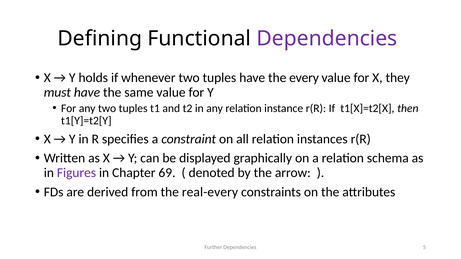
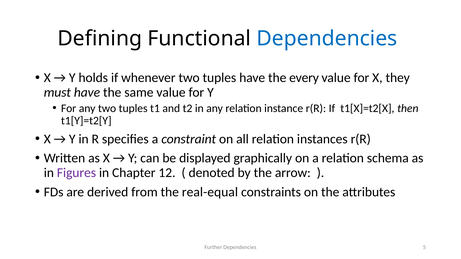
Dependencies at (327, 39) colour: purple -> blue
69: 69 -> 12
real-every: real-every -> real-equal
